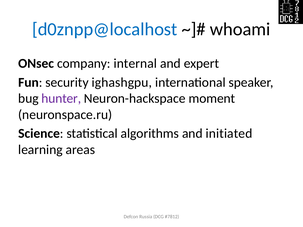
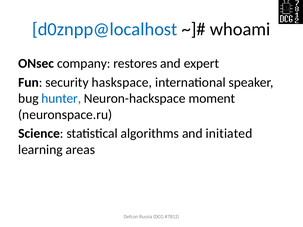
internal: internal -> restores
ighashgpu: ighashgpu -> haskspace
hunter colour: purple -> blue
